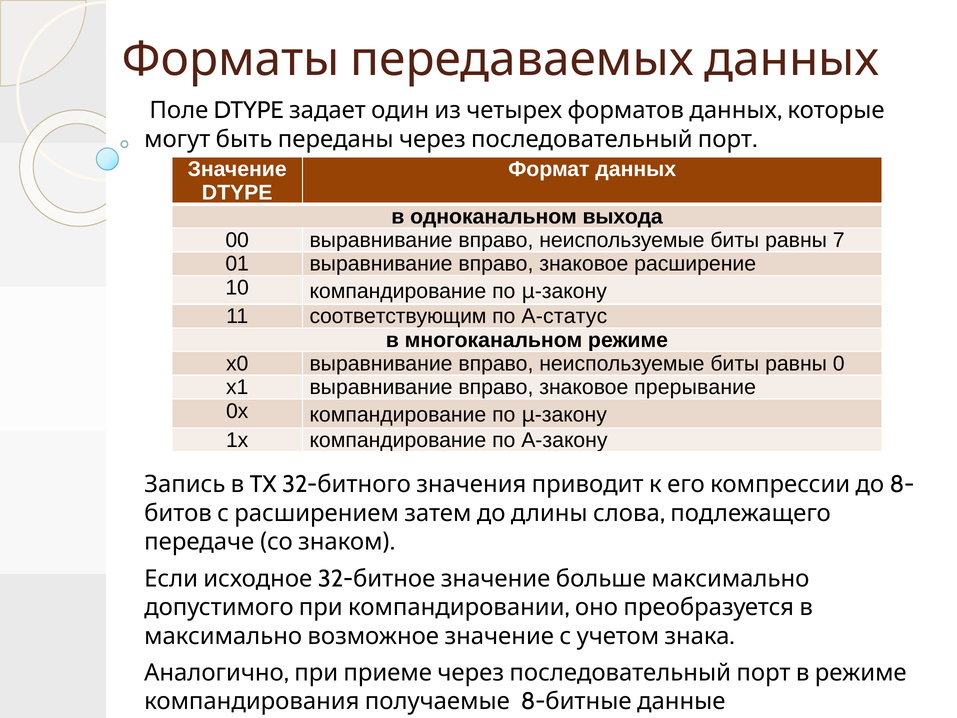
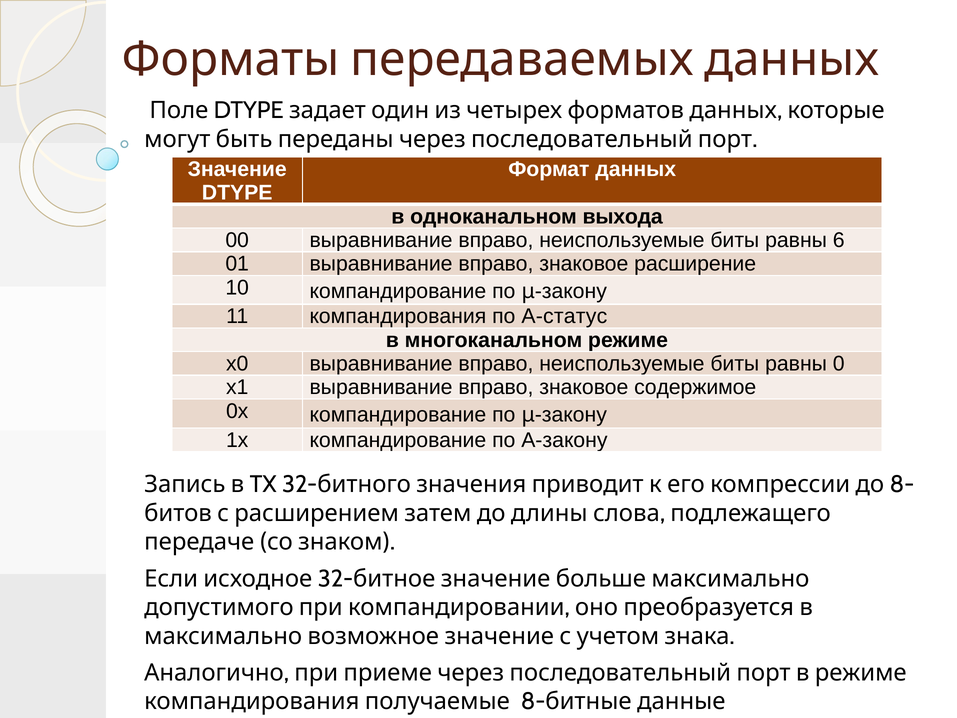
7: 7 -> 6
соответствующим: соответствующим -> компандирования
прерывание: прерывание -> содержимое
